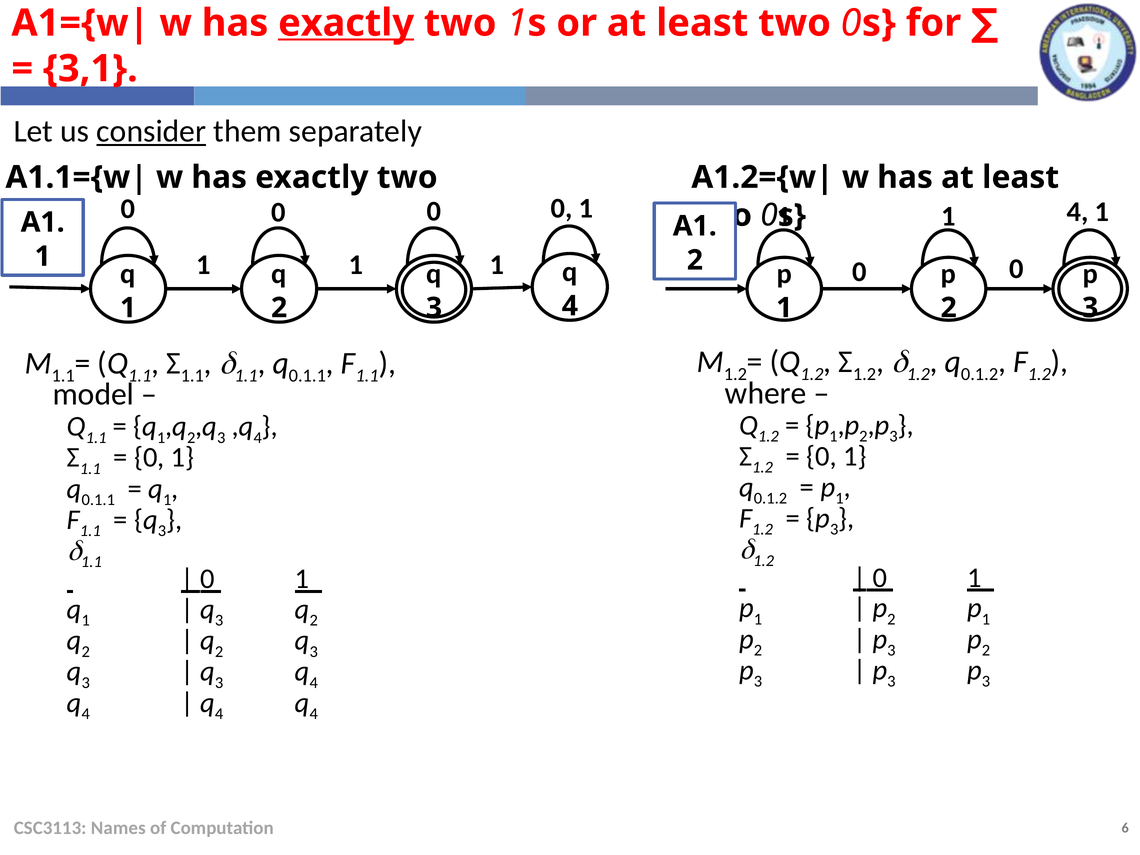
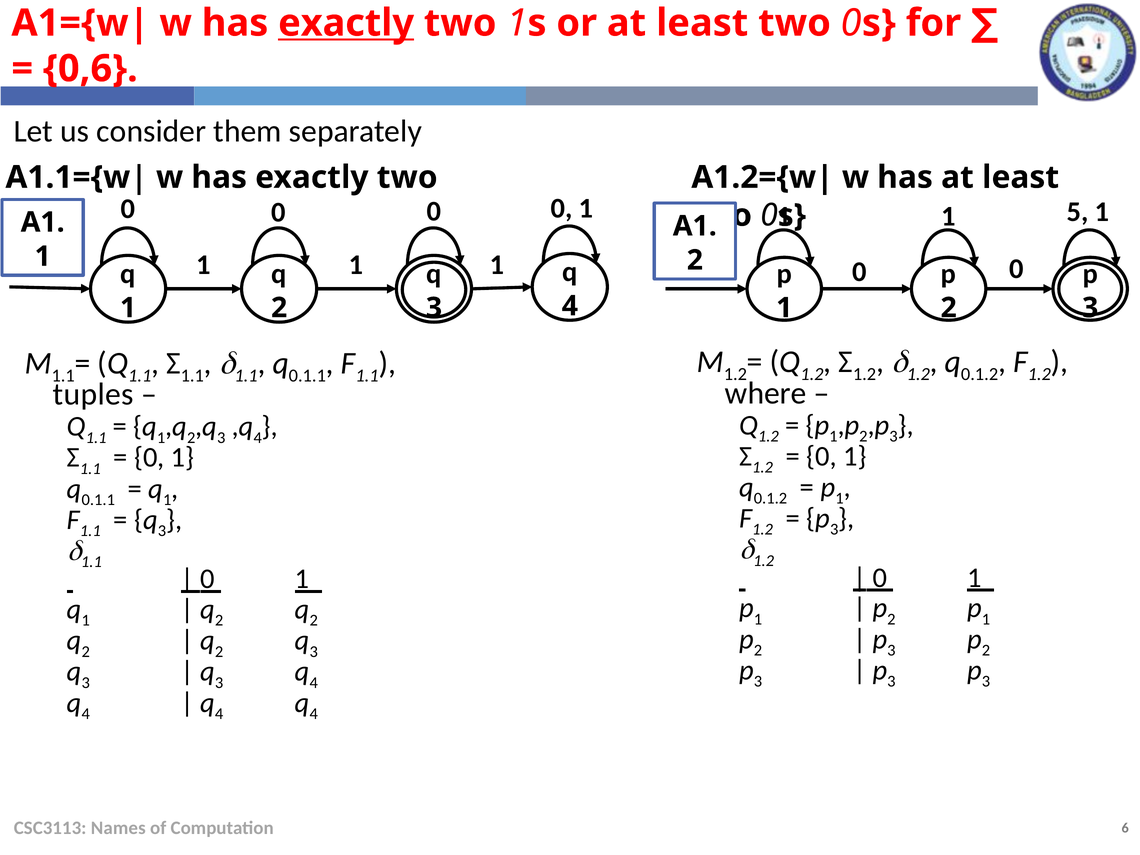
3,1: 3,1 -> 0,6
consider underline: present -> none
4 at (1078, 212): 4 -> 5
model: model -> tuples
3 at (219, 620): 3 -> 2
